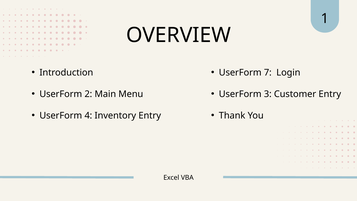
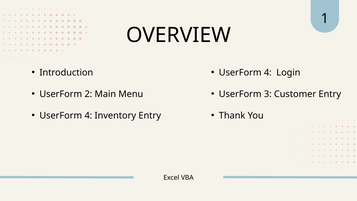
7 at (268, 73): 7 -> 4
